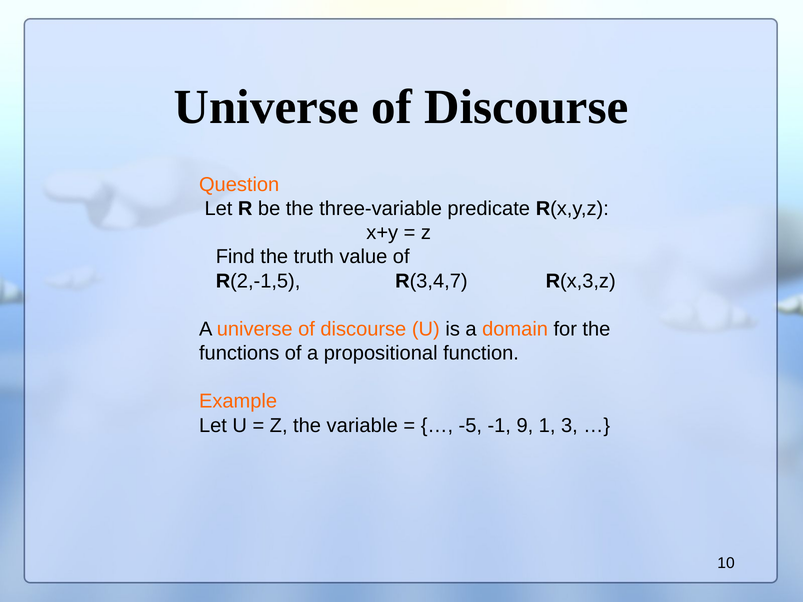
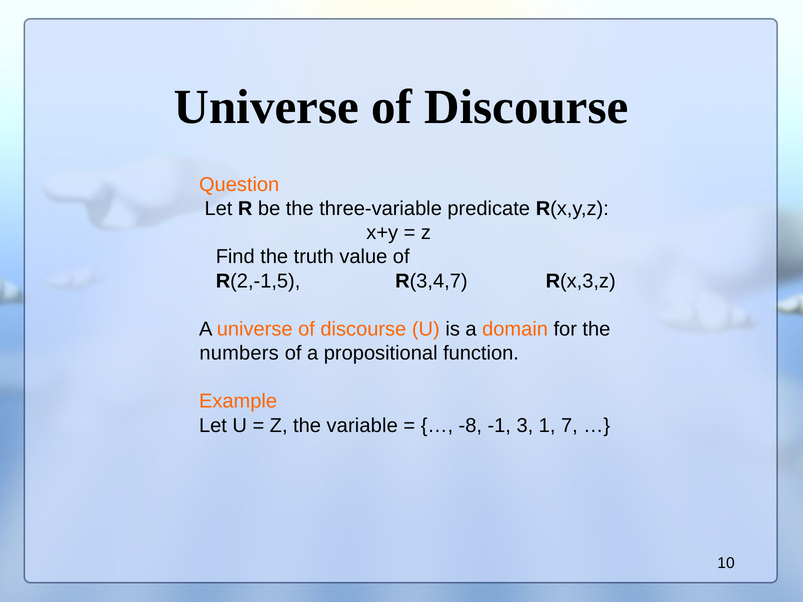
functions: functions -> numbers
-5: -5 -> -8
9: 9 -> 3
3: 3 -> 7
